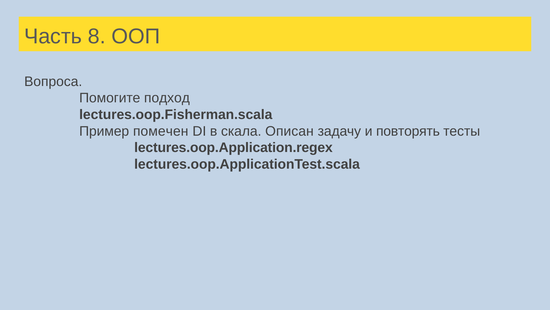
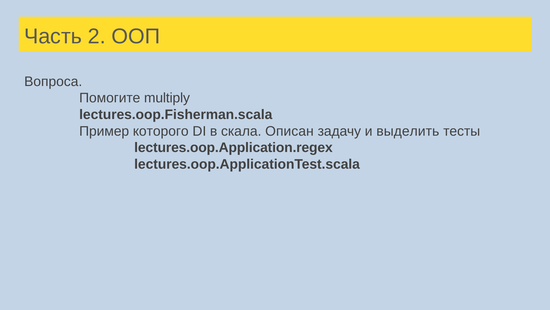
8: 8 -> 2
подход: подход -> multiply
помечен: помечен -> которого
повторять: повторять -> выделить
